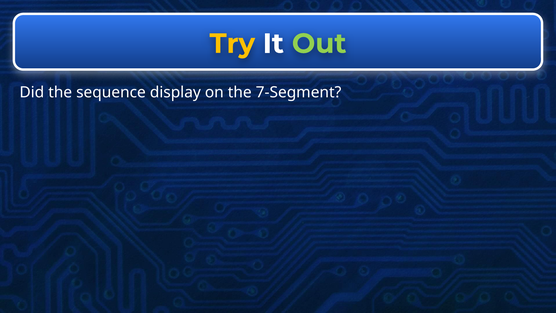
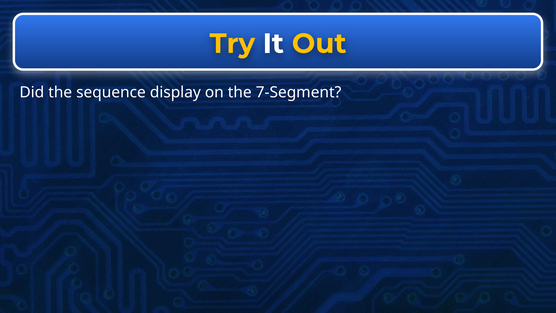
Out colour: light green -> yellow
